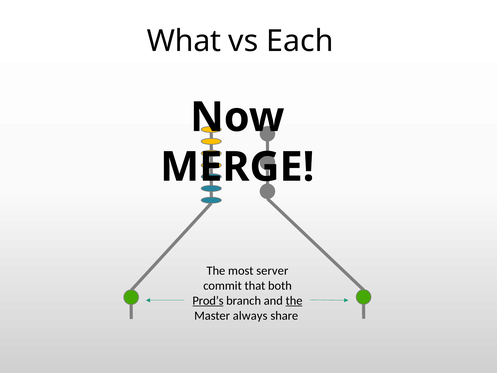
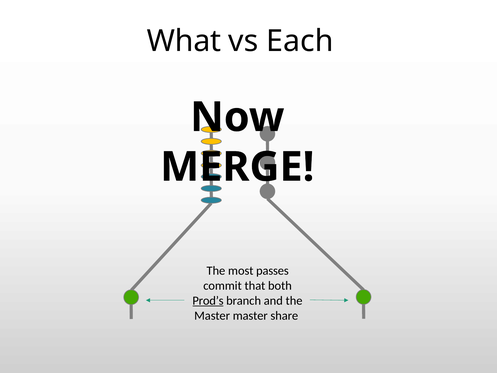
server: server -> passes
the at (294, 300) underline: present -> none
Master always: always -> master
